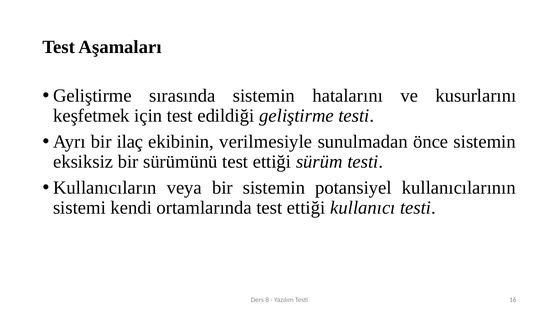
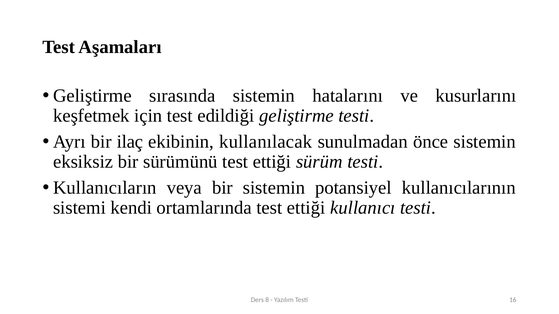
verilmesiyle: verilmesiyle -> kullanılacak
